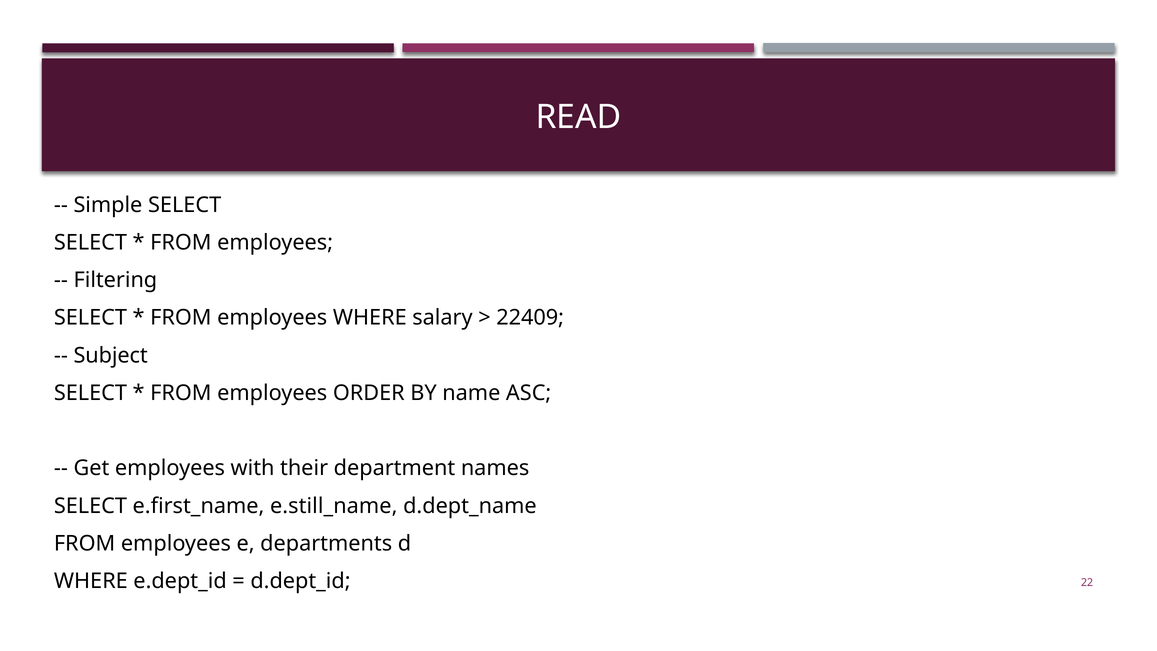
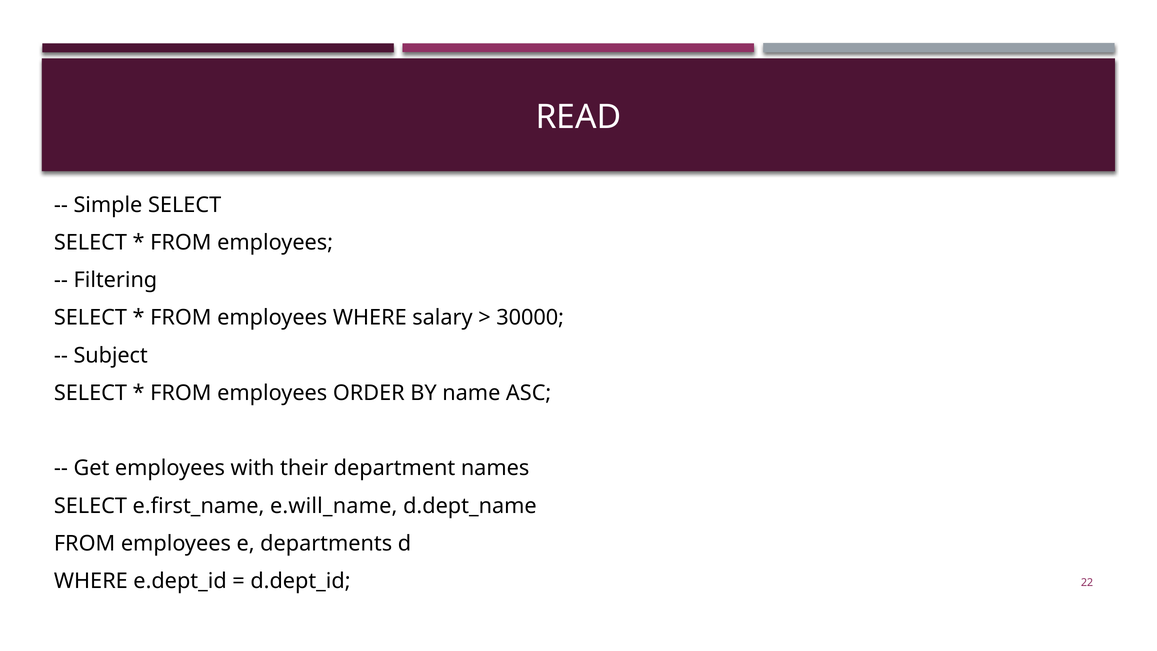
22409: 22409 -> 30000
e.still_name: e.still_name -> e.will_name
